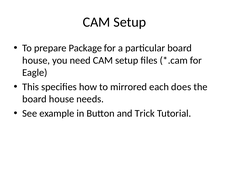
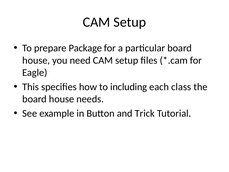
mirrored: mirrored -> including
does: does -> class
